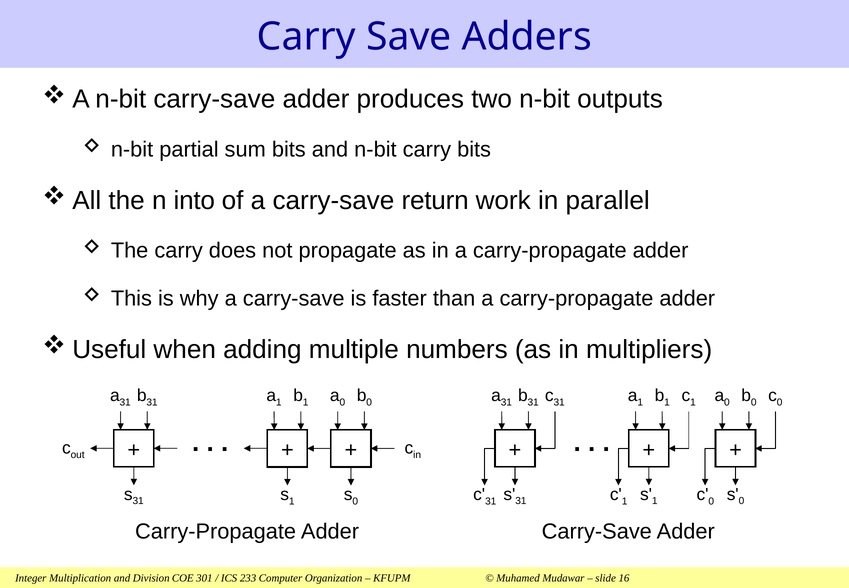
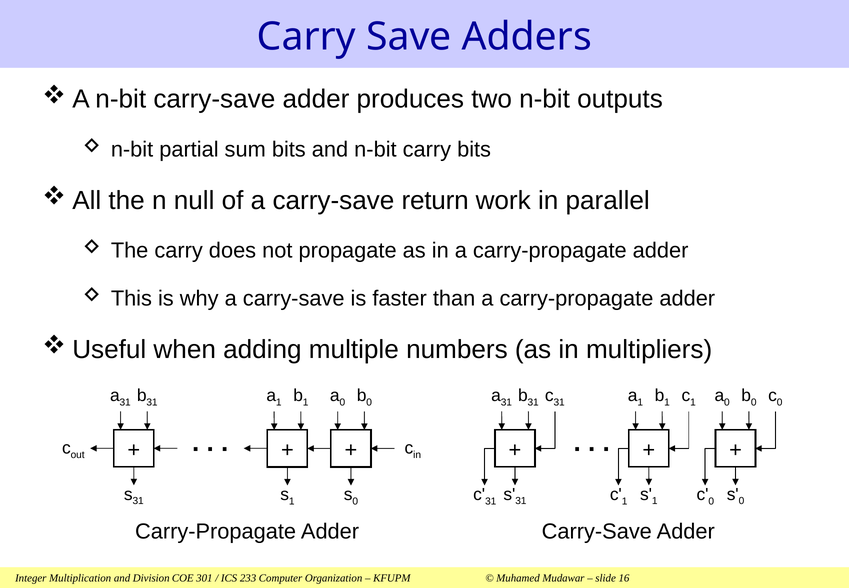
into: into -> null
